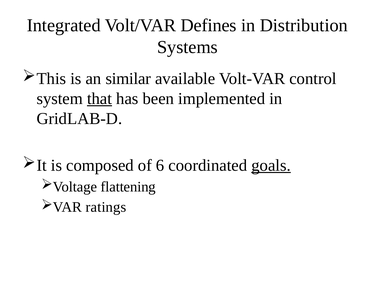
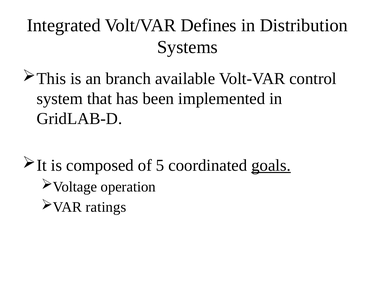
similar: similar -> branch
that underline: present -> none
6: 6 -> 5
flattening: flattening -> operation
